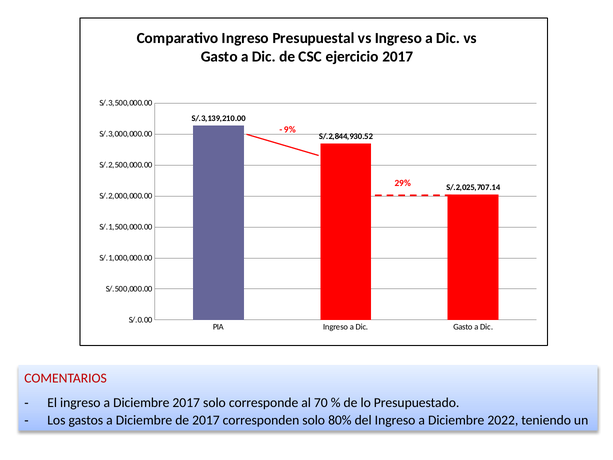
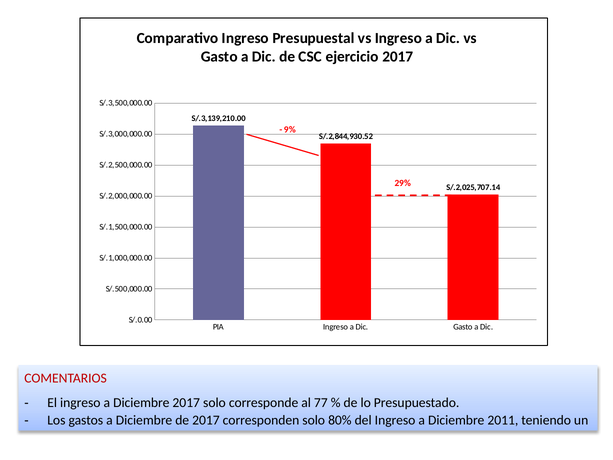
70: 70 -> 77
2022: 2022 -> 2011
